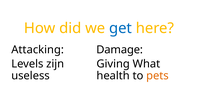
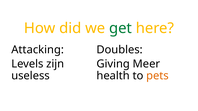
get colour: blue -> green
Damage: Damage -> Doubles
What: What -> Meer
